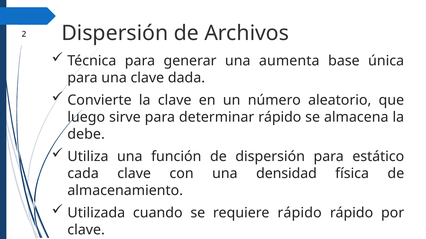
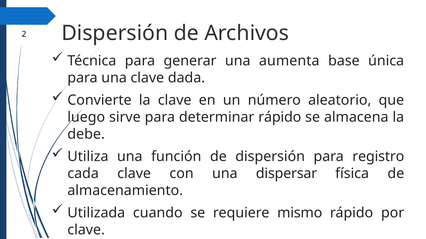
estático: estático -> registro
densidad: densidad -> dispersar
requiere rápido: rápido -> mismo
